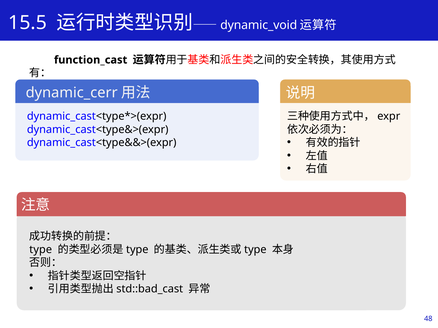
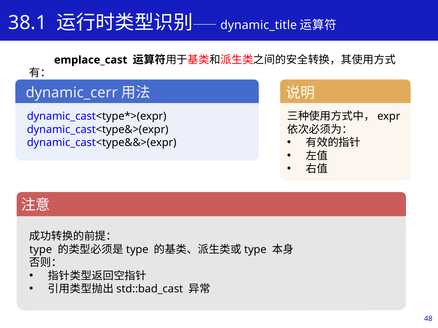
15.5: 15.5 -> 38.1
dynamic_void: dynamic_void -> dynamic_title
function_cast: function_cast -> emplace_cast
